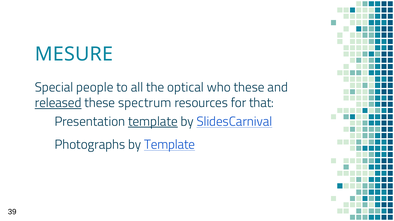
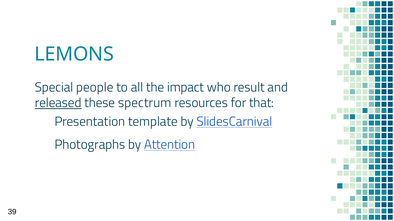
MESURE: MESURE -> LEMONS
optical: optical -> impact
who these: these -> result
template at (153, 122) underline: present -> none
by Template: Template -> Attention
